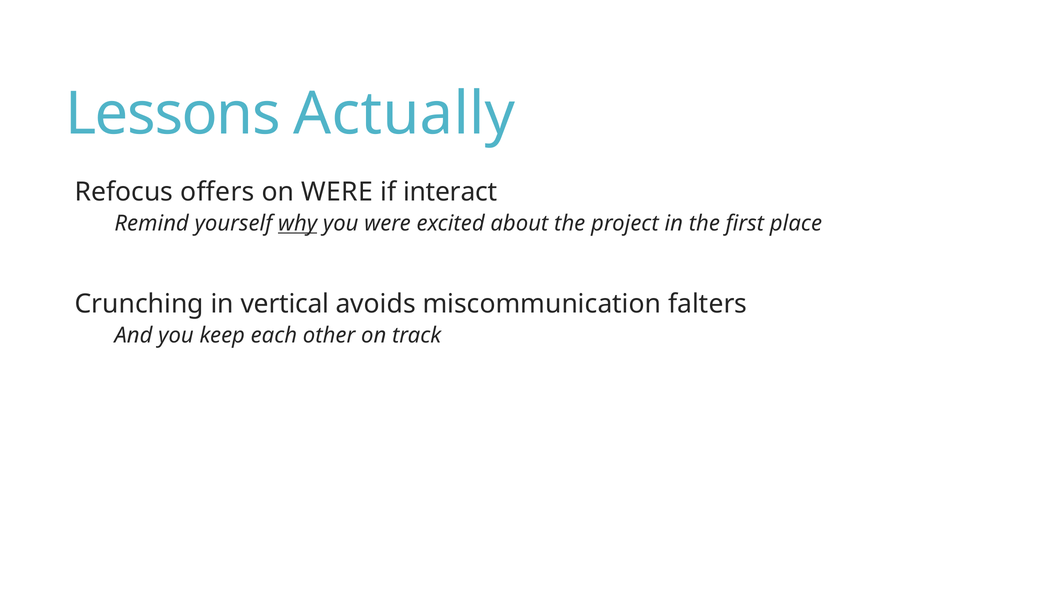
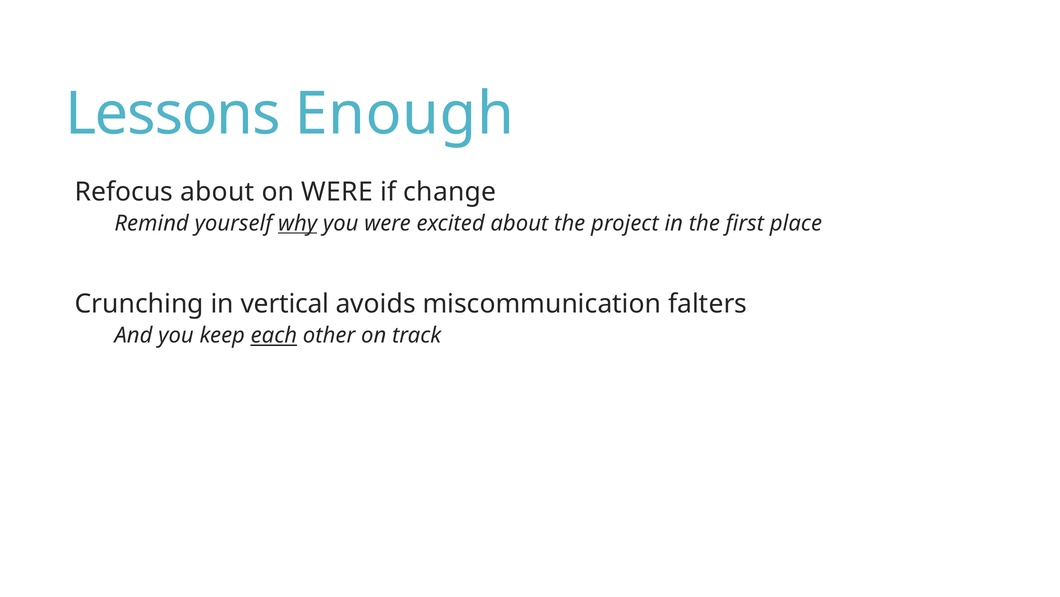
Actually: Actually -> Enough
Refocus offers: offers -> about
interact: interact -> change
each underline: none -> present
